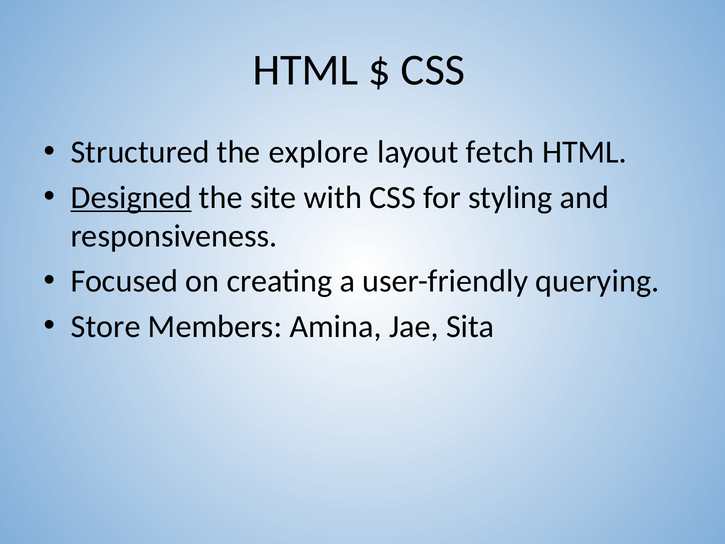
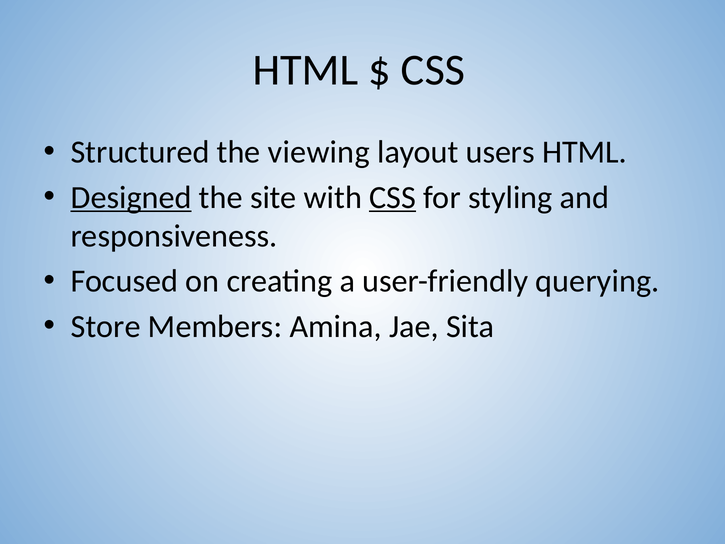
explore: explore -> viewing
fetch: fetch -> users
CSS at (393, 197) underline: none -> present
